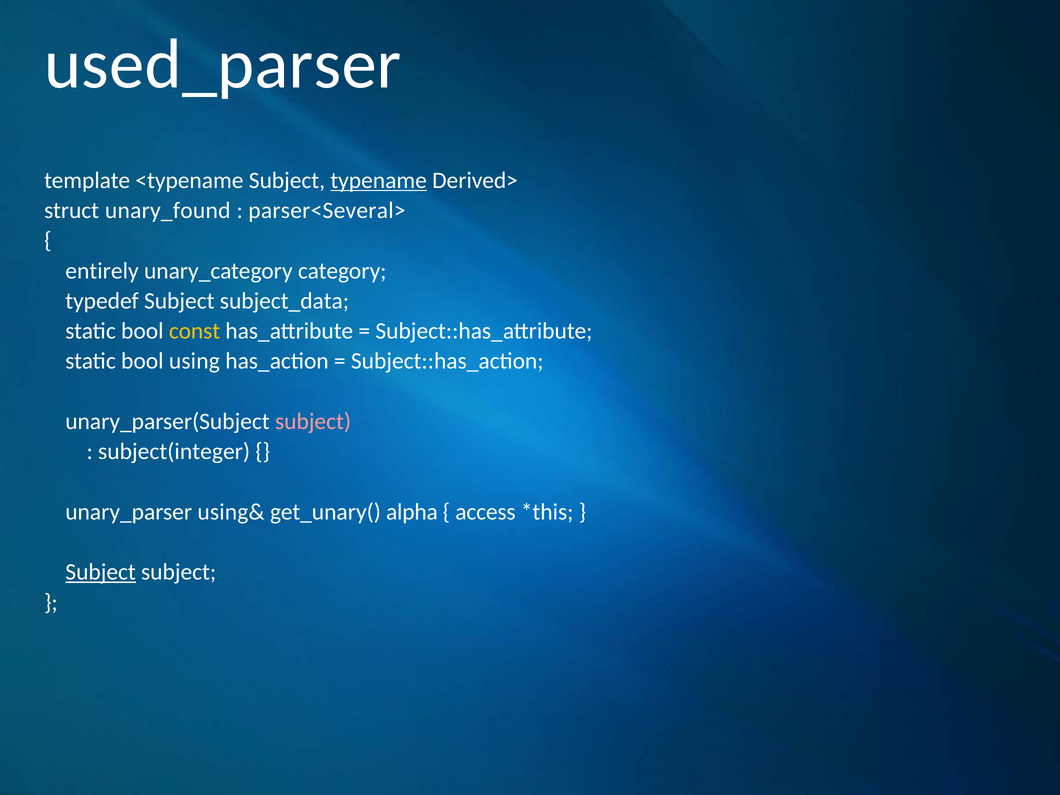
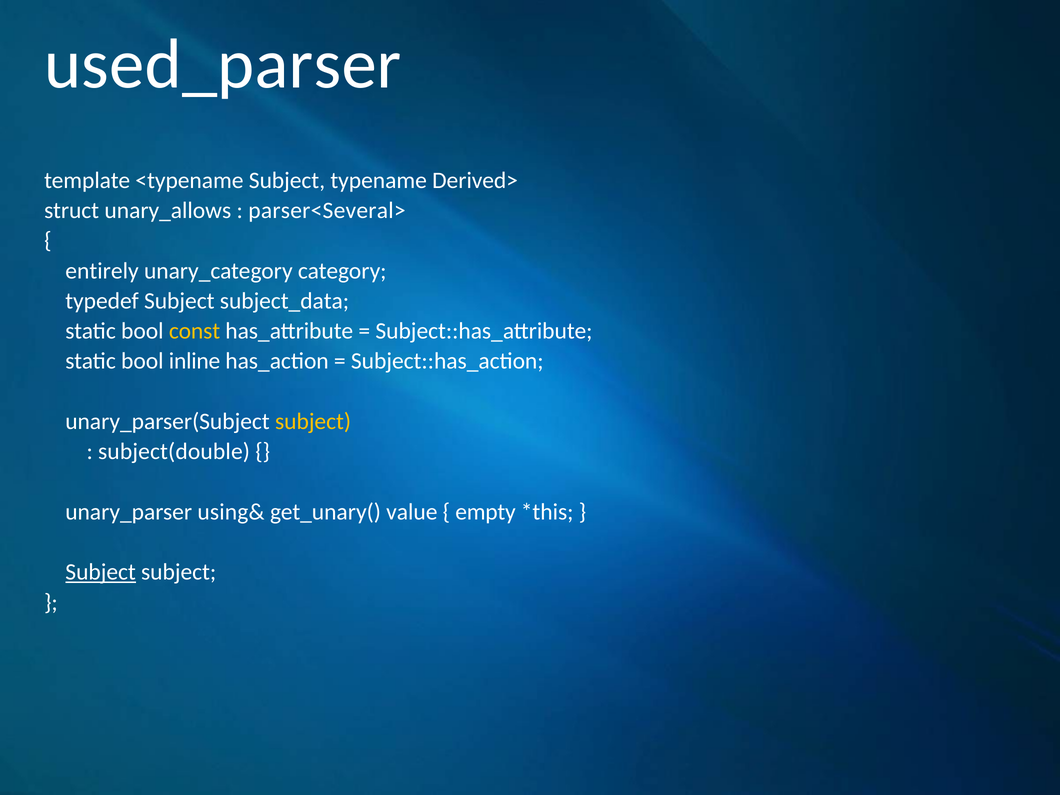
typename underline: present -> none
unary_found: unary_found -> unary_allows
using: using -> inline
subject at (313, 421) colour: pink -> yellow
subject(integer: subject(integer -> subject(double
alpha: alpha -> value
access: access -> empty
